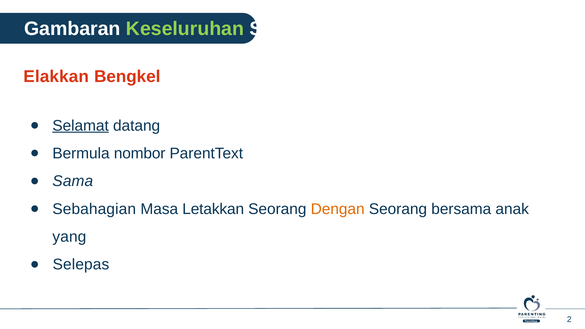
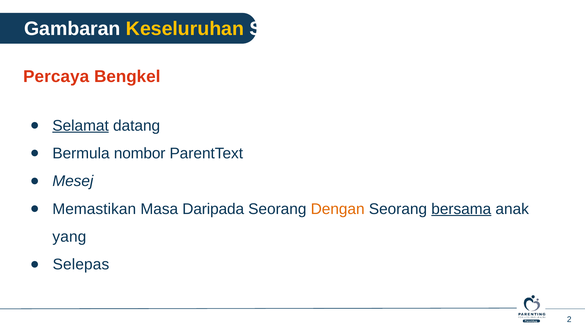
Keseluruhan colour: light green -> yellow
Elakkan: Elakkan -> Percaya
Sama: Sama -> Mesej
Sebahagian: Sebahagian -> Memastikan
Letakkan: Letakkan -> Daripada
bersama underline: none -> present
